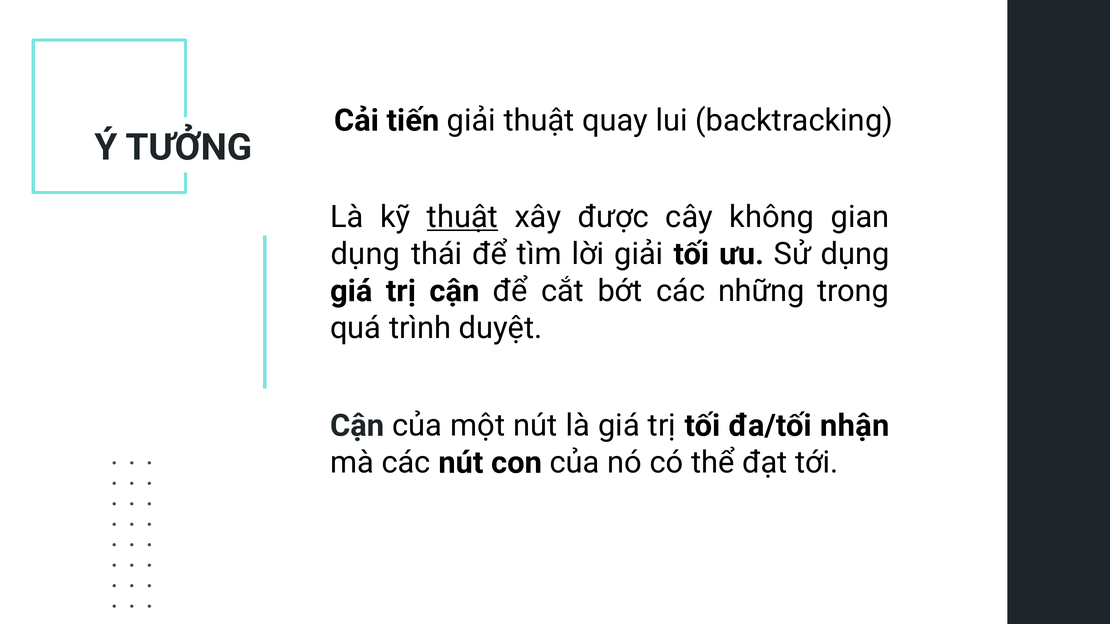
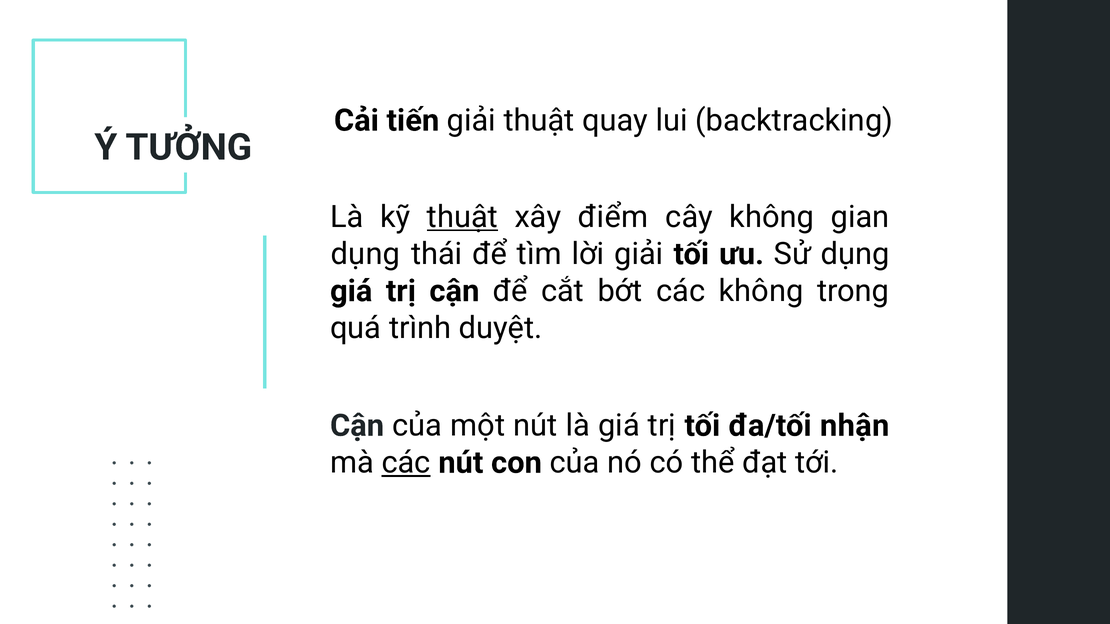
được: được -> điểm
các những: những -> không
các at (406, 463) underline: none -> present
